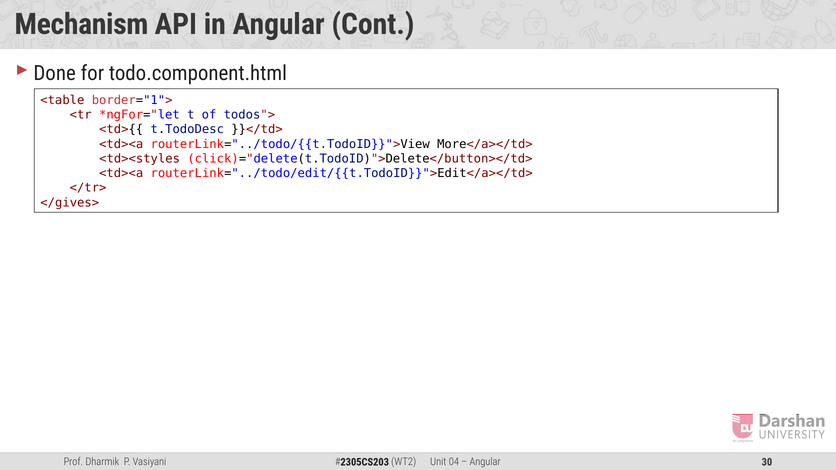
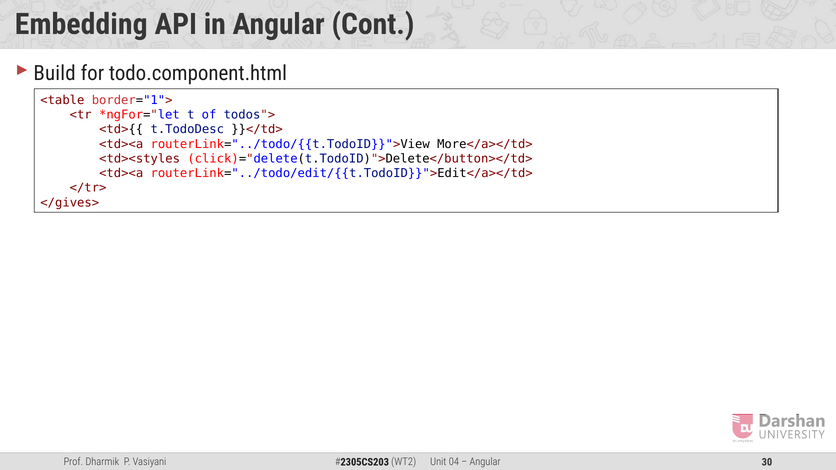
Mechanism: Mechanism -> Embedding
Done: Done -> Build
